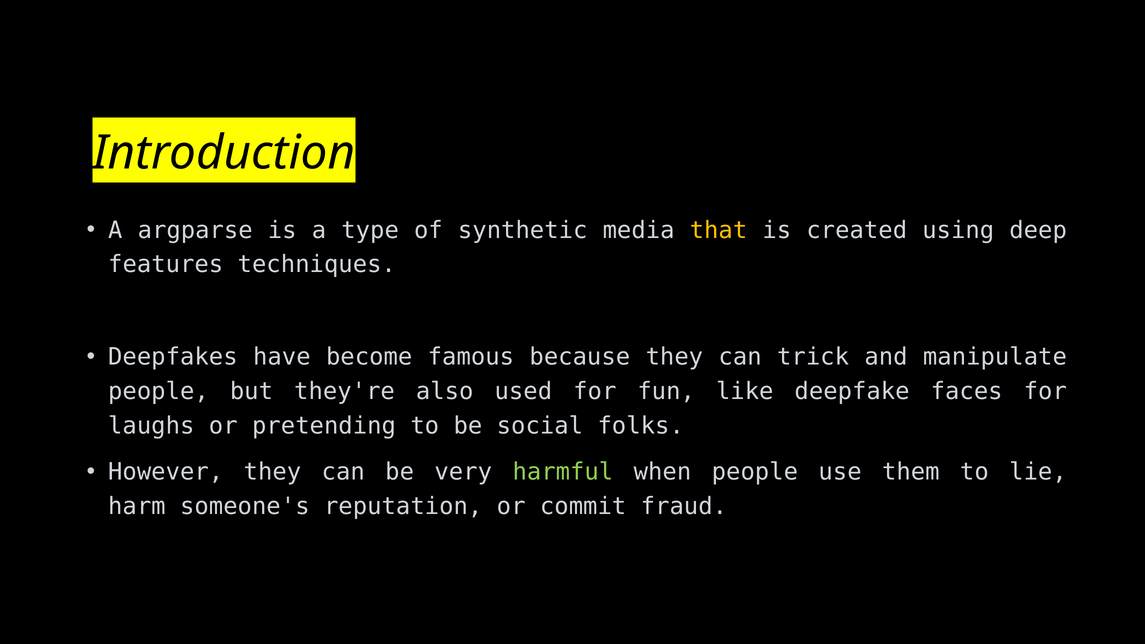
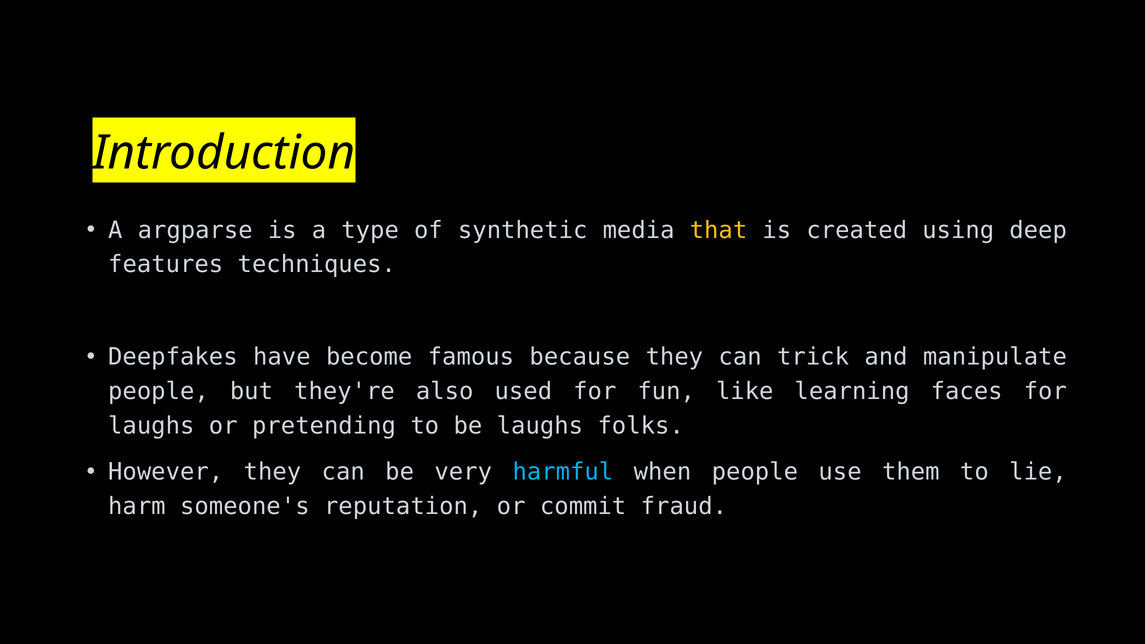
deepfake: deepfake -> learning
be social: social -> laughs
harmful colour: light green -> light blue
